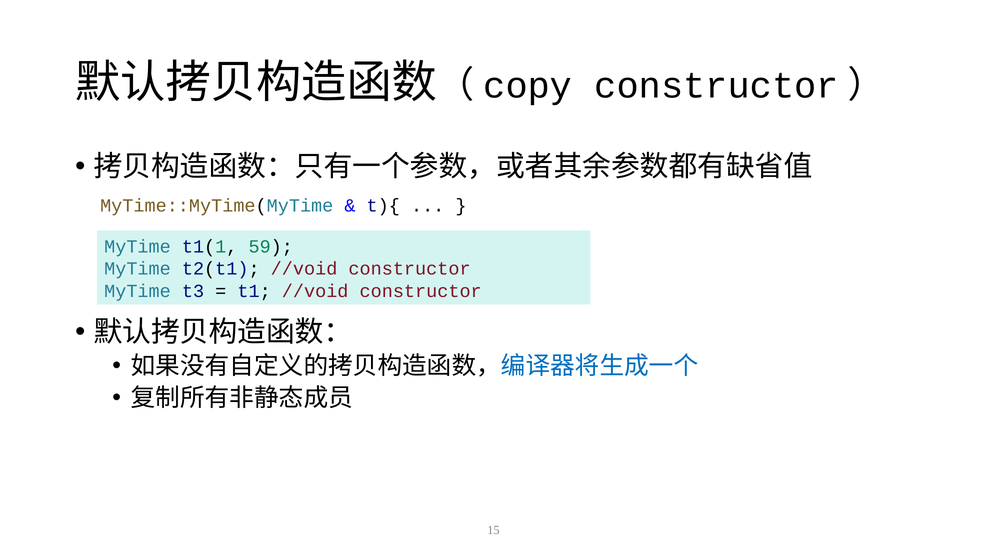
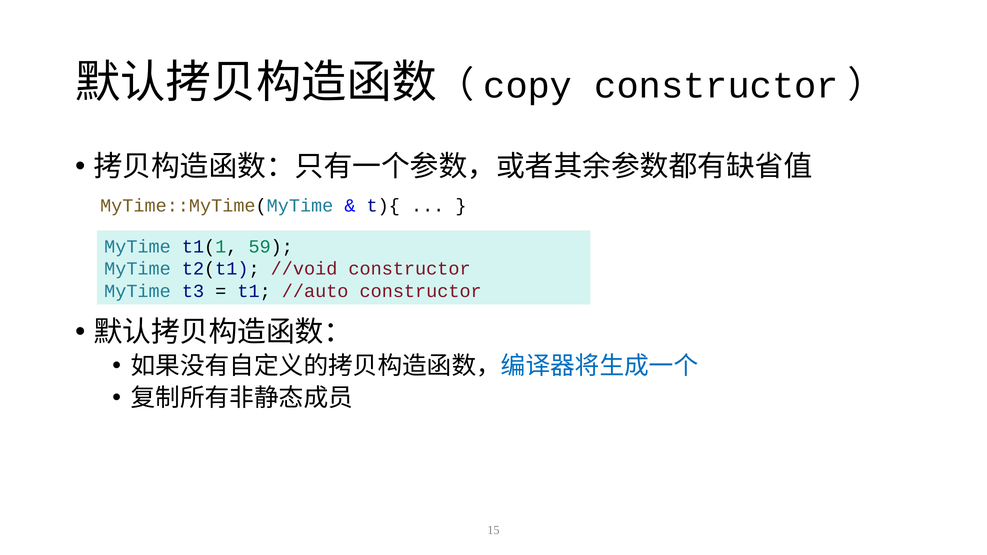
t1 //void: //void -> //auto
